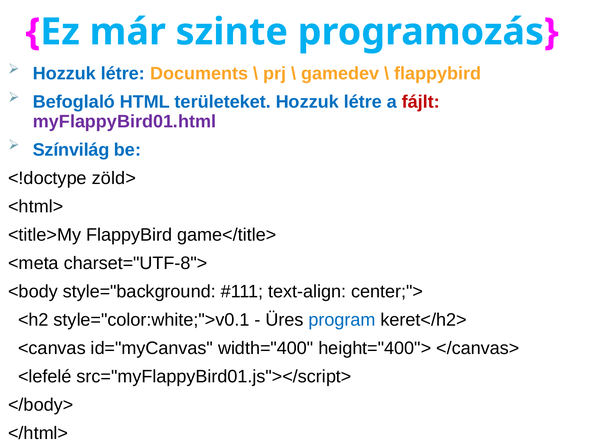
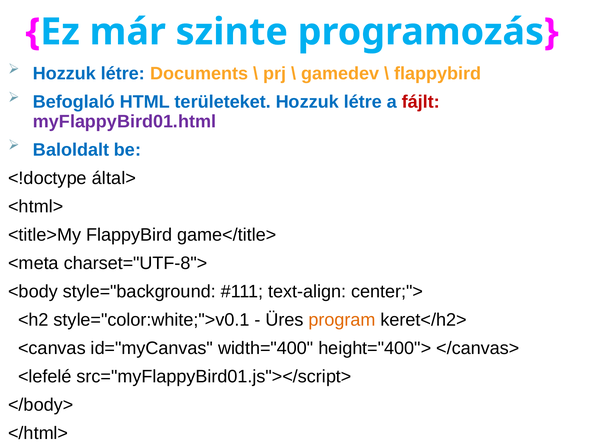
Színvilág: Színvilág -> Baloldalt
zöld>: zöld> -> által>
program colour: blue -> orange
